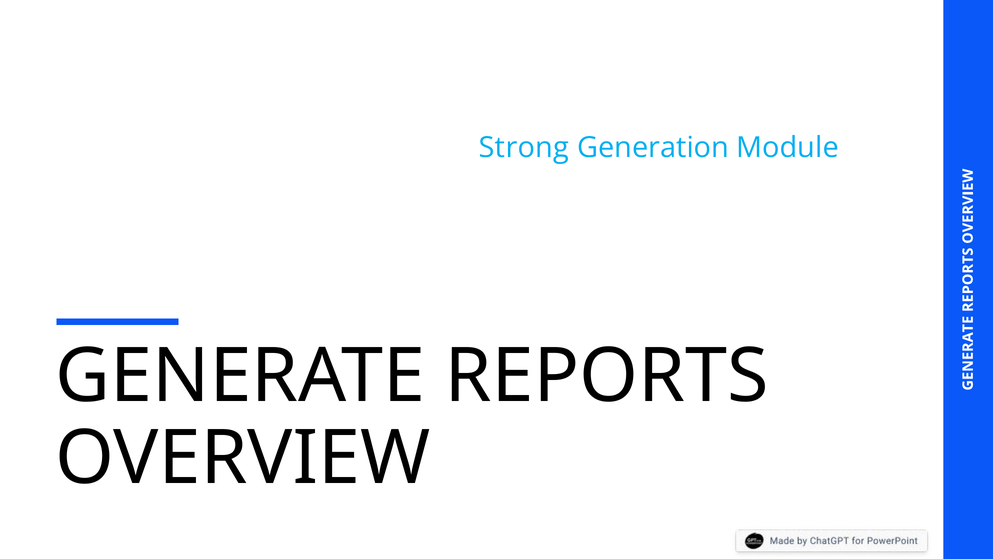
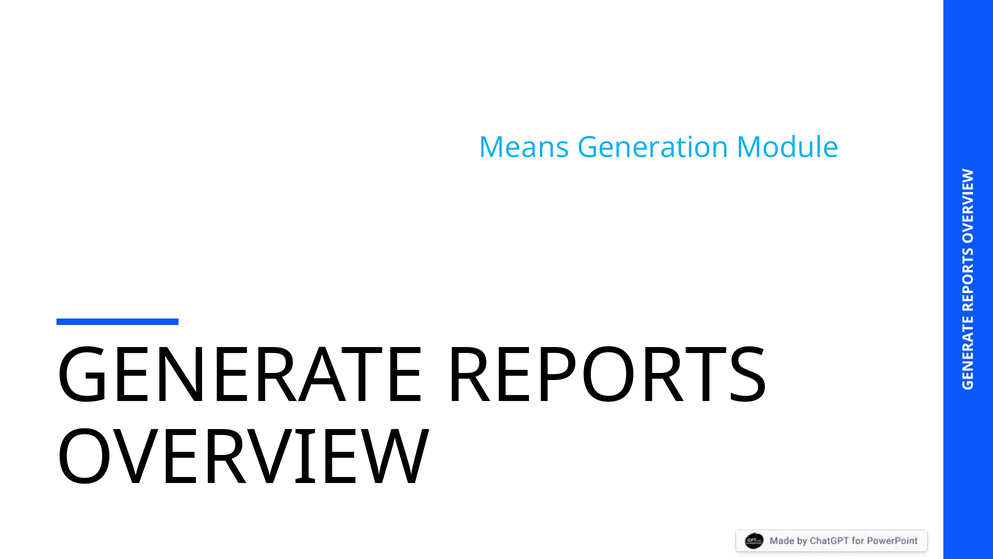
Strong: Strong -> Means
